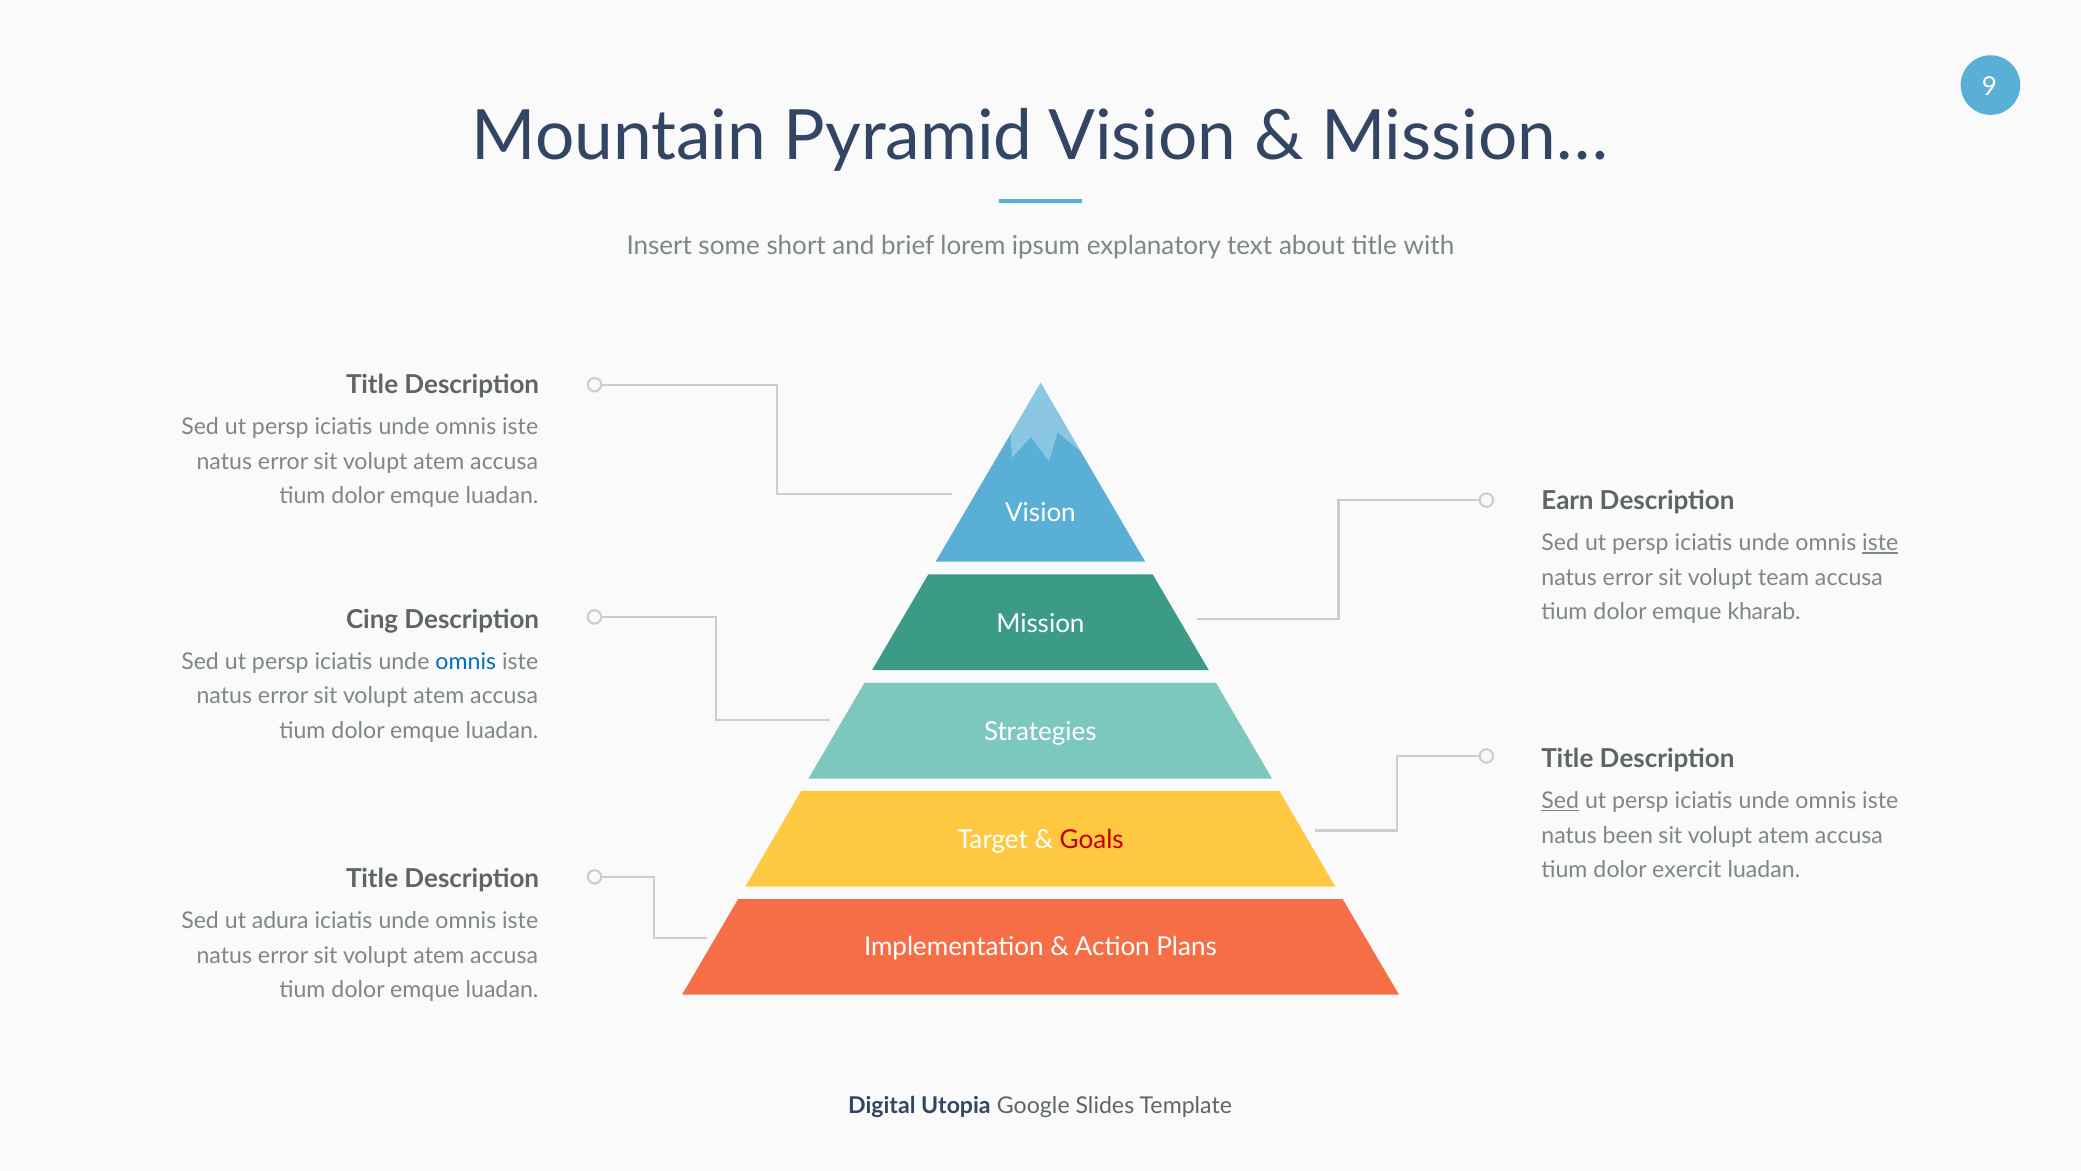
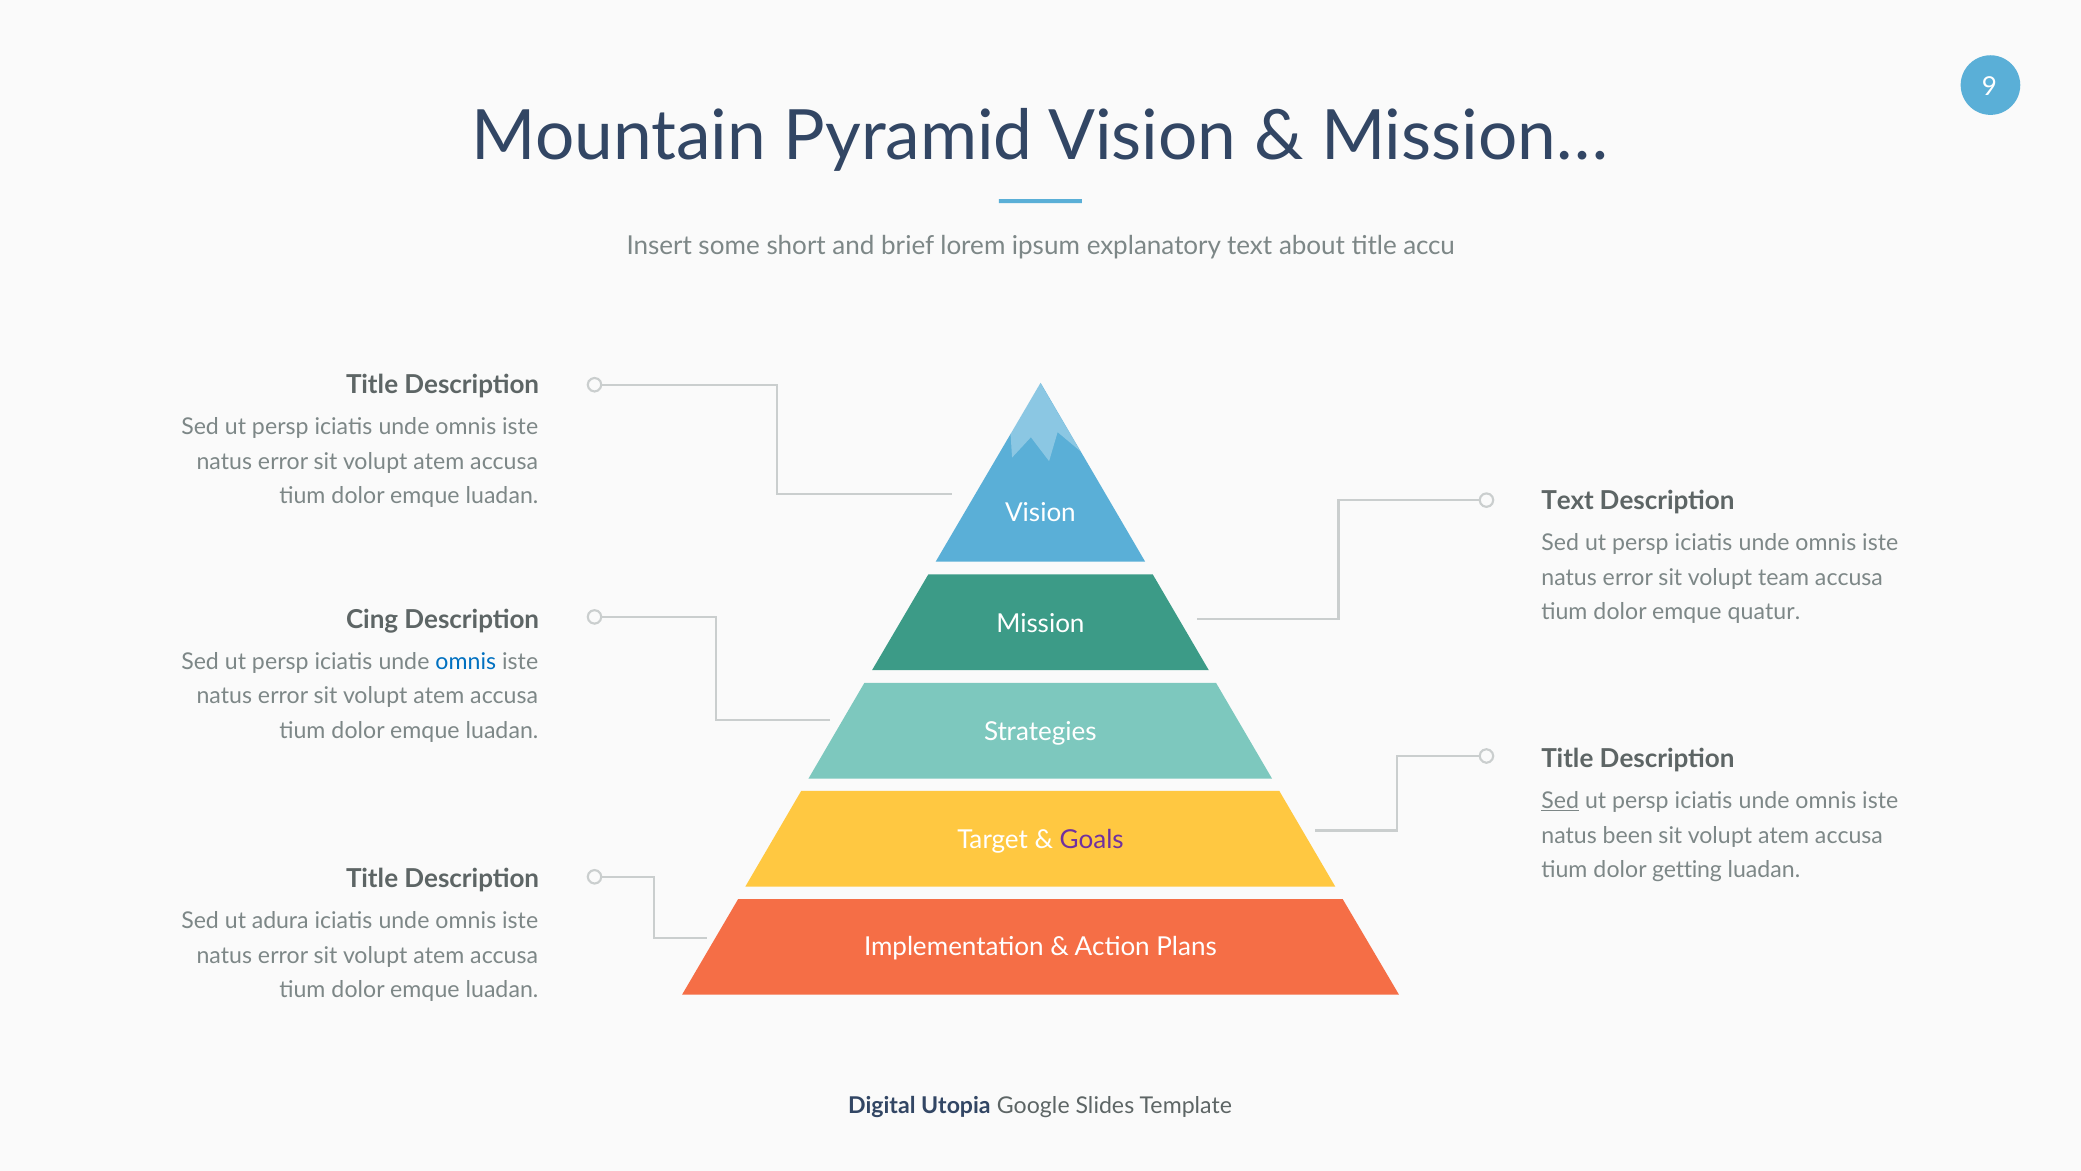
with: with -> accu
Earn at (1568, 501): Earn -> Text
iste at (1880, 543) underline: present -> none
kharab: kharab -> quatur
Goals colour: red -> purple
exercit: exercit -> getting
